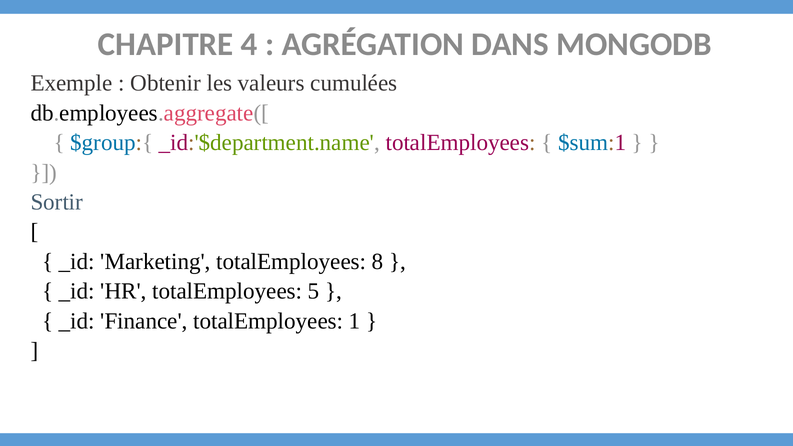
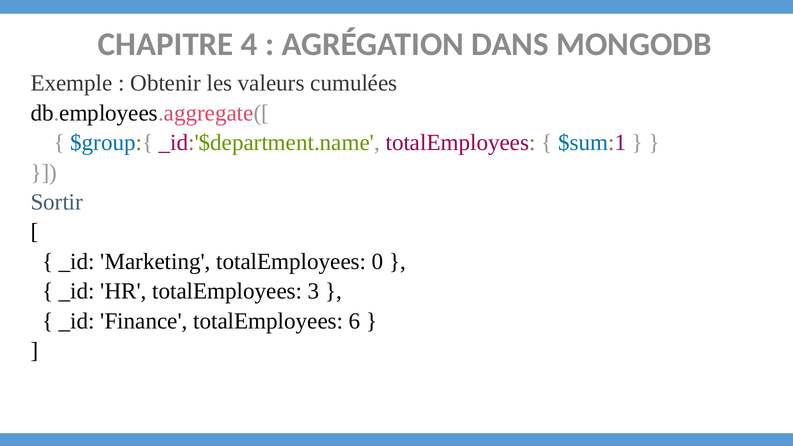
8: 8 -> 0
5: 5 -> 3
1: 1 -> 6
